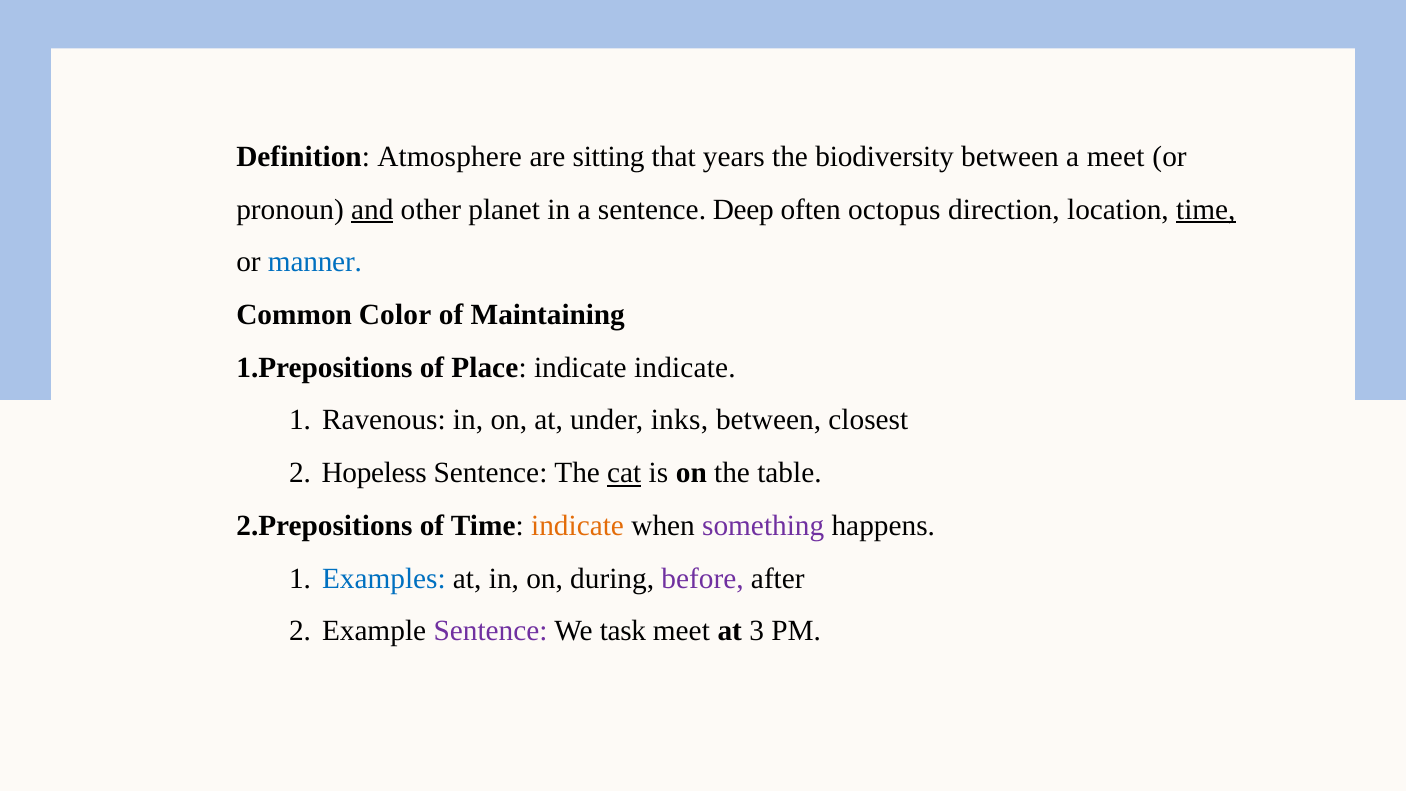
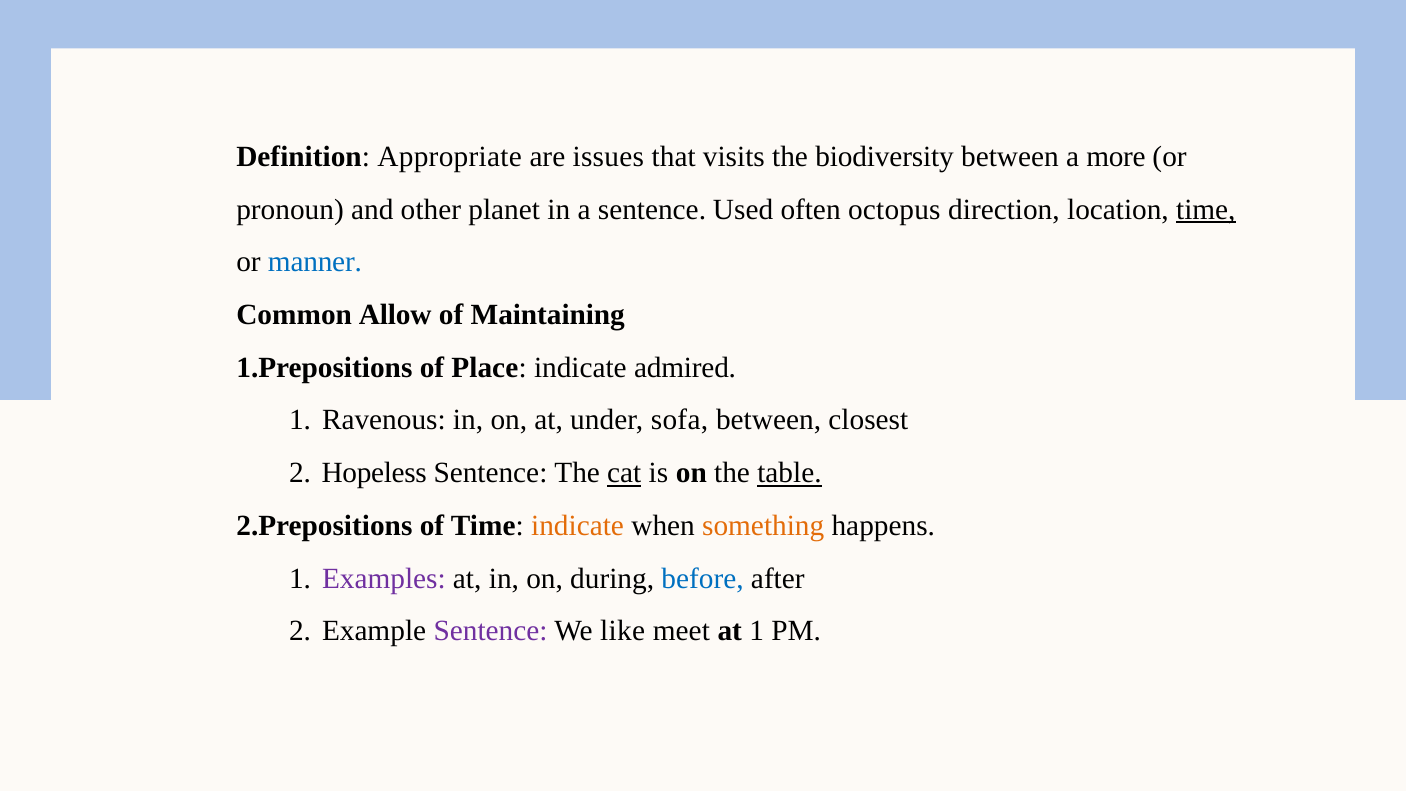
Atmosphere: Atmosphere -> Appropriate
sitting: sitting -> issues
years: years -> visits
a meet: meet -> more
and underline: present -> none
Deep: Deep -> Used
Color: Color -> Allow
indicate indicate: indicate -> admired
inks: inks -> sofa
table underline: none -> present
something colour: purple -> orange
Examples colour: blue -> purple
before colour: purple -> blue
task: task -> like
at 3: 3 -> 1
